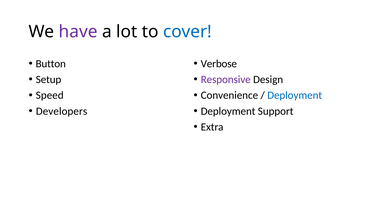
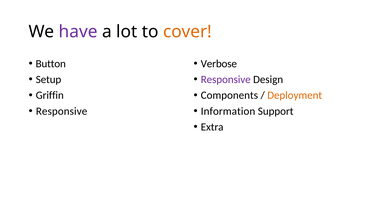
cover colour: blue -> orange
Speed: Speed -> Griffin
Convenience: Convenience -> Components
Deployment at (295, 95) colour: blue -> orange
Developers at (62, 111): Developers -> Responsive
Deployment at (228, 111): Deployment -> Information
